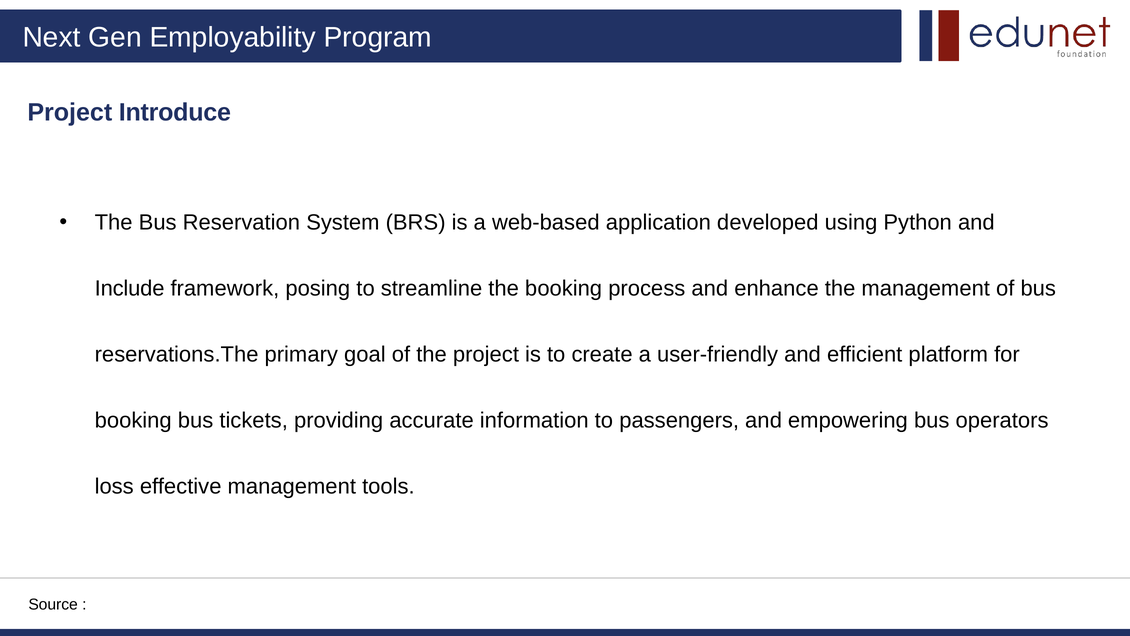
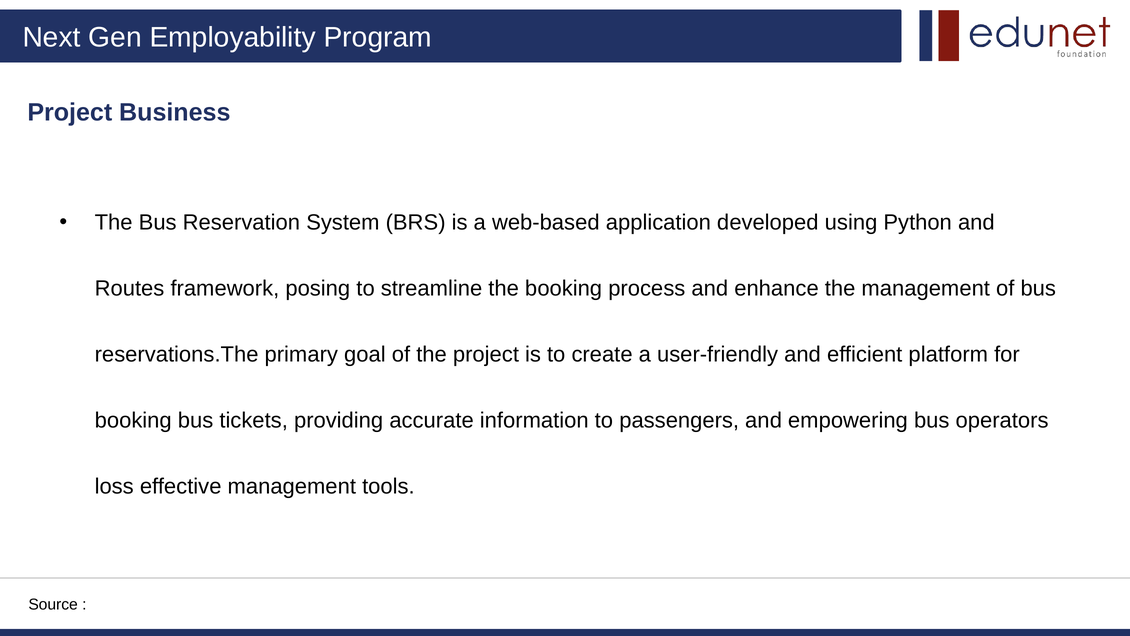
Introduce: Introduce -> Business
Include: Include -> Routes
